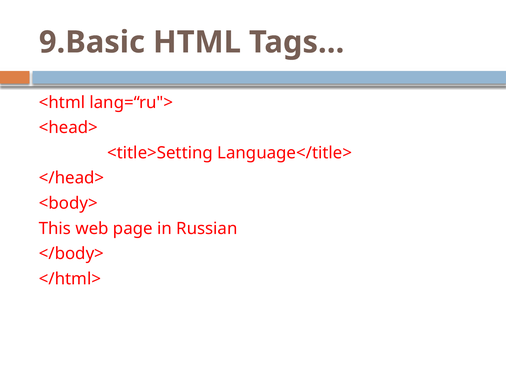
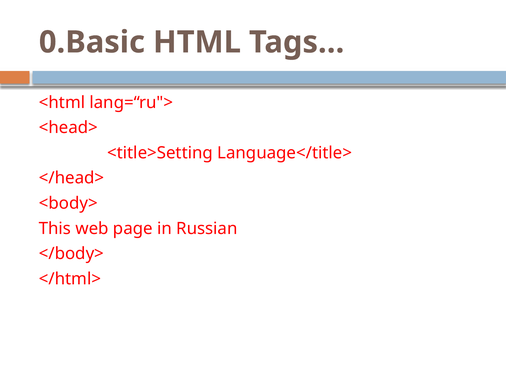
9.Basic: 9.Basic -> 0.Basic
